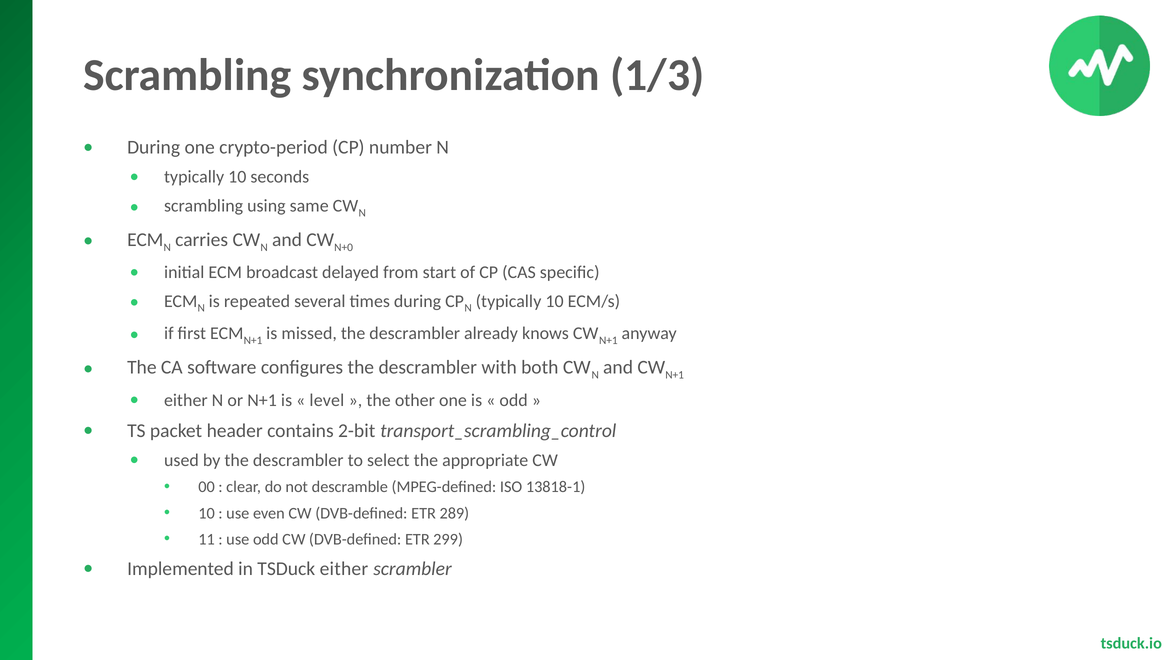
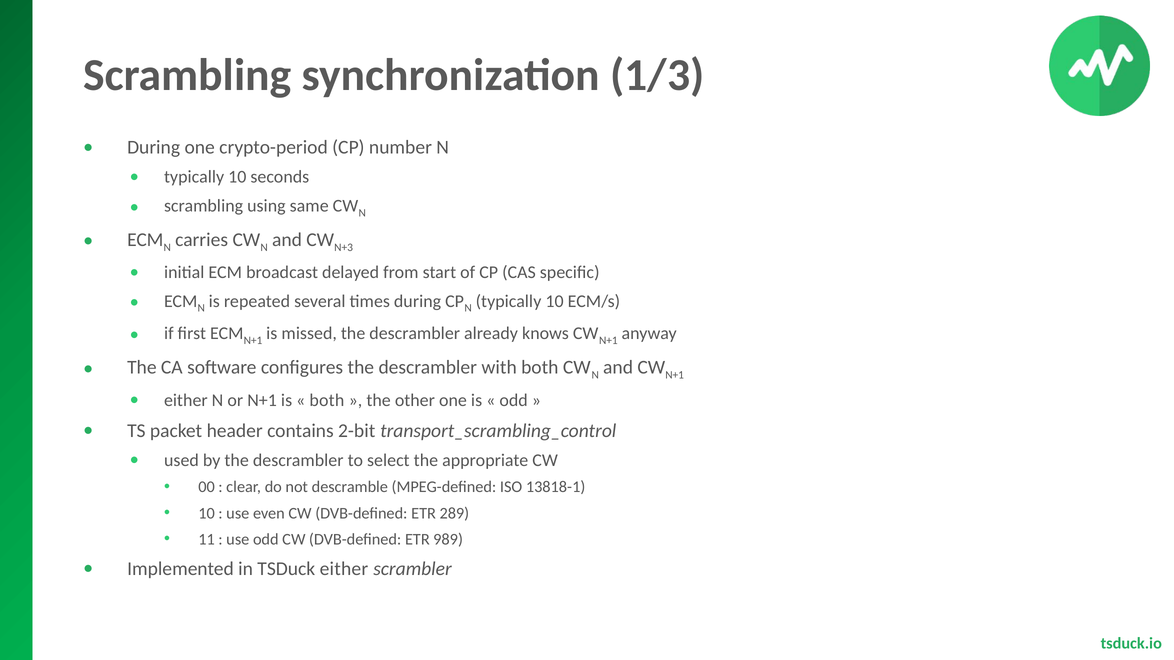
N+0: N+0 -> N+3
level at (327, 400): level -> both
299: 299 -> 989
